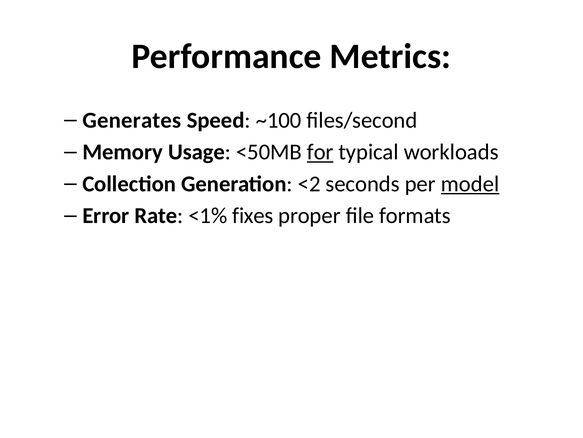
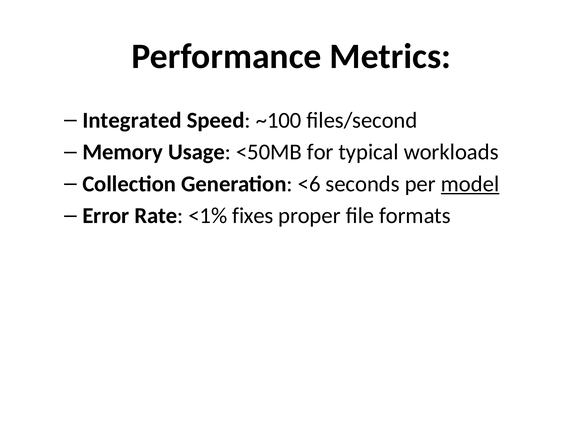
Generates: Generates -> Integrated
for underline: present -> none
<2: <2 -> <6
